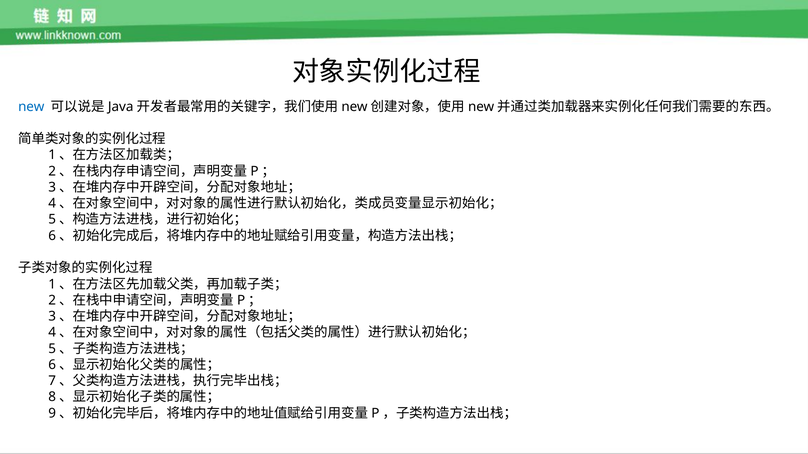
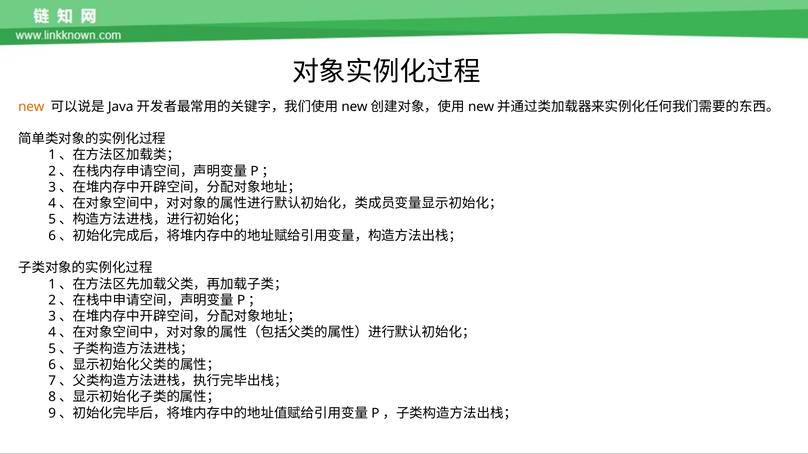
new colour: blue -> orange
